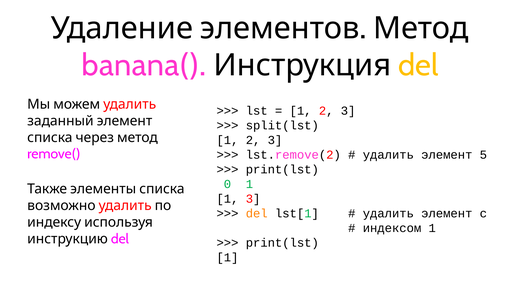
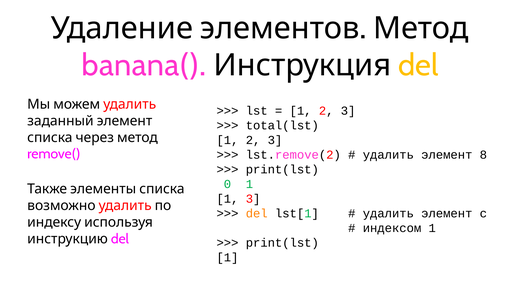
split(lst: split(lst -> total(lst
5: 5 -> 8
